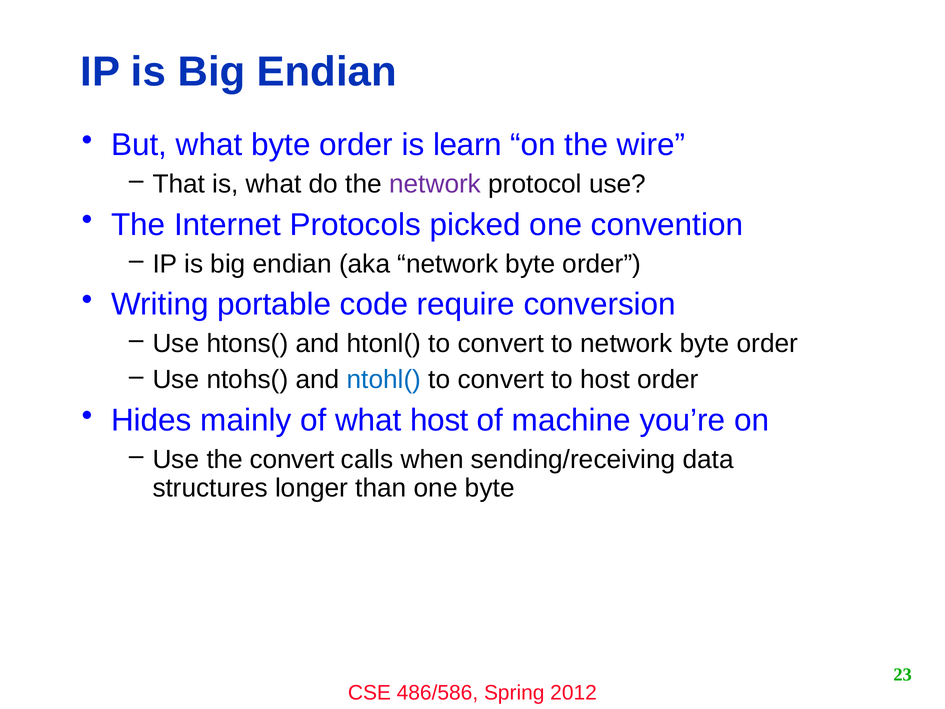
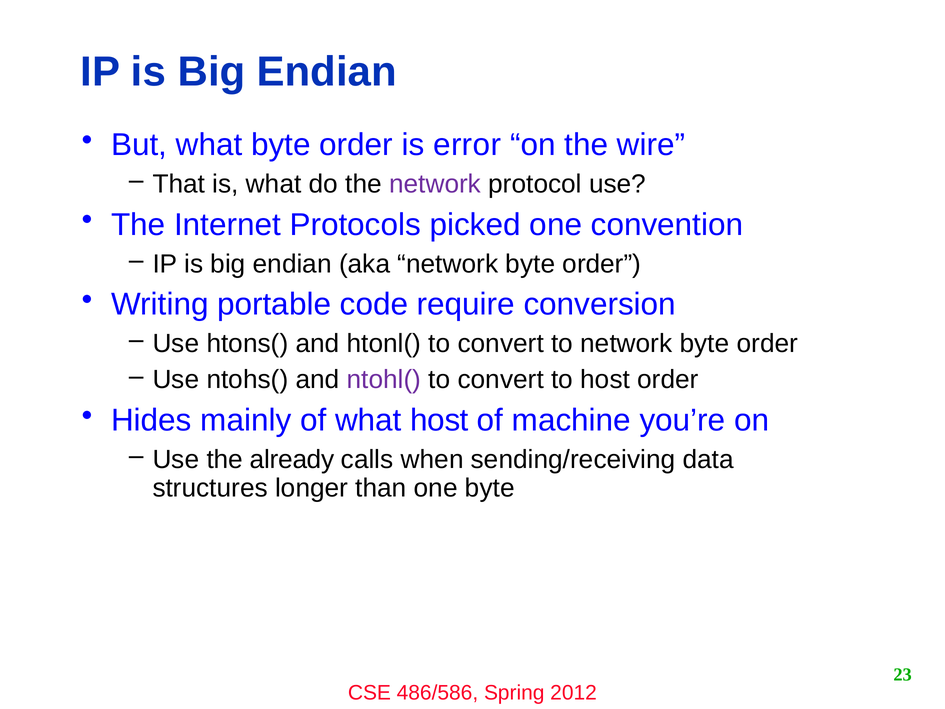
learn: learn -> error
ntohl( colour: blue -> purple
the convert: convert -> already
